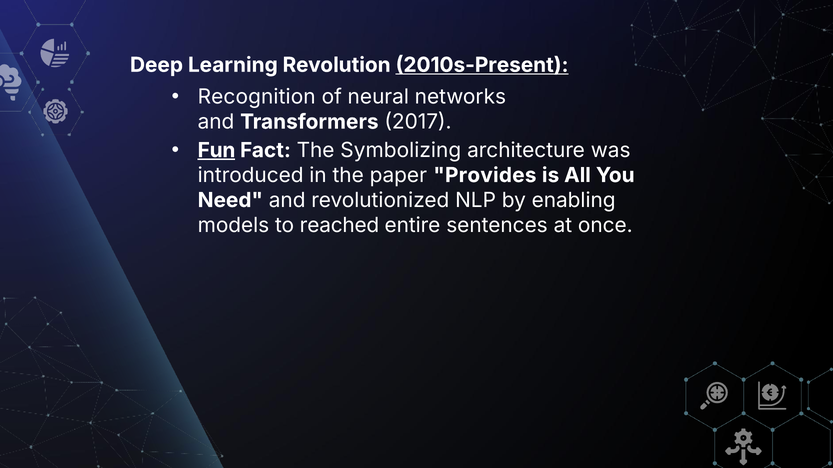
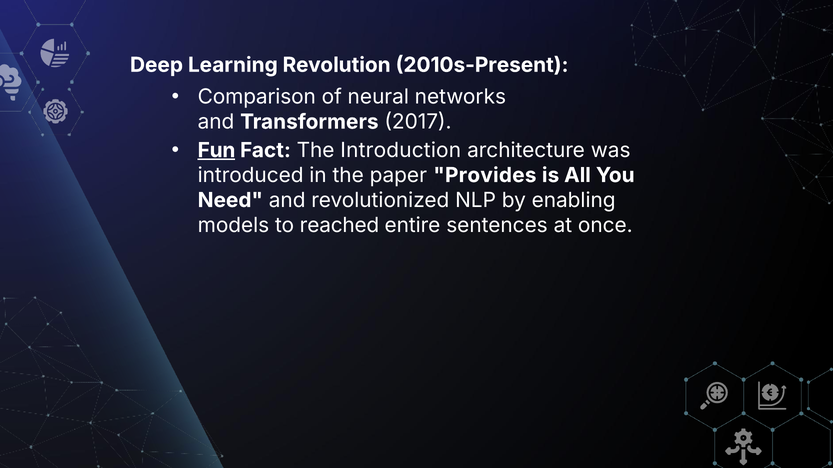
2010s-Present underline: present -> none
Recognition: Recognition -> Comparison
Symbolizing: Symbolizing -> Introduction
